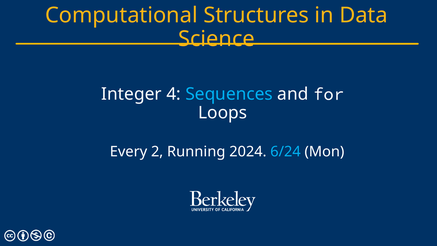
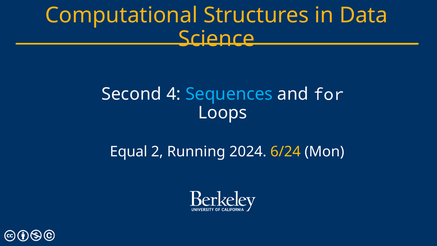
Integer: Integer -> Second
Every: Every -> Equal
6/24 colour: light blue -> yellow
